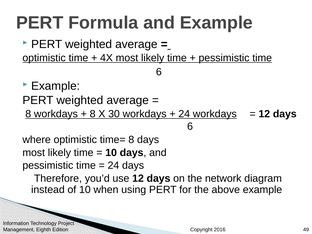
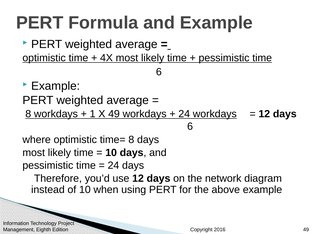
8 at (93, 114): 8 -> 1
X 30: 30 -> 49
